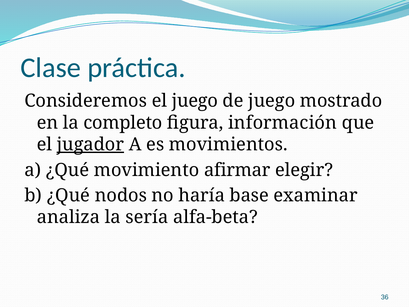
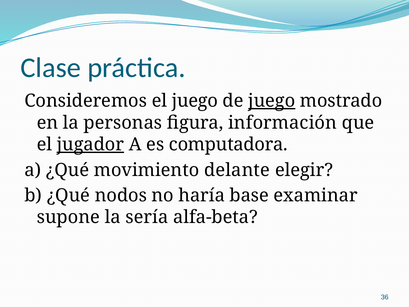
juego at (272, 101) underline: none -> present
completo: completo -> personas
movimientos: movimientos -> computadora
afirmar: afirmar -> delante
analiza: analiza -> supone
